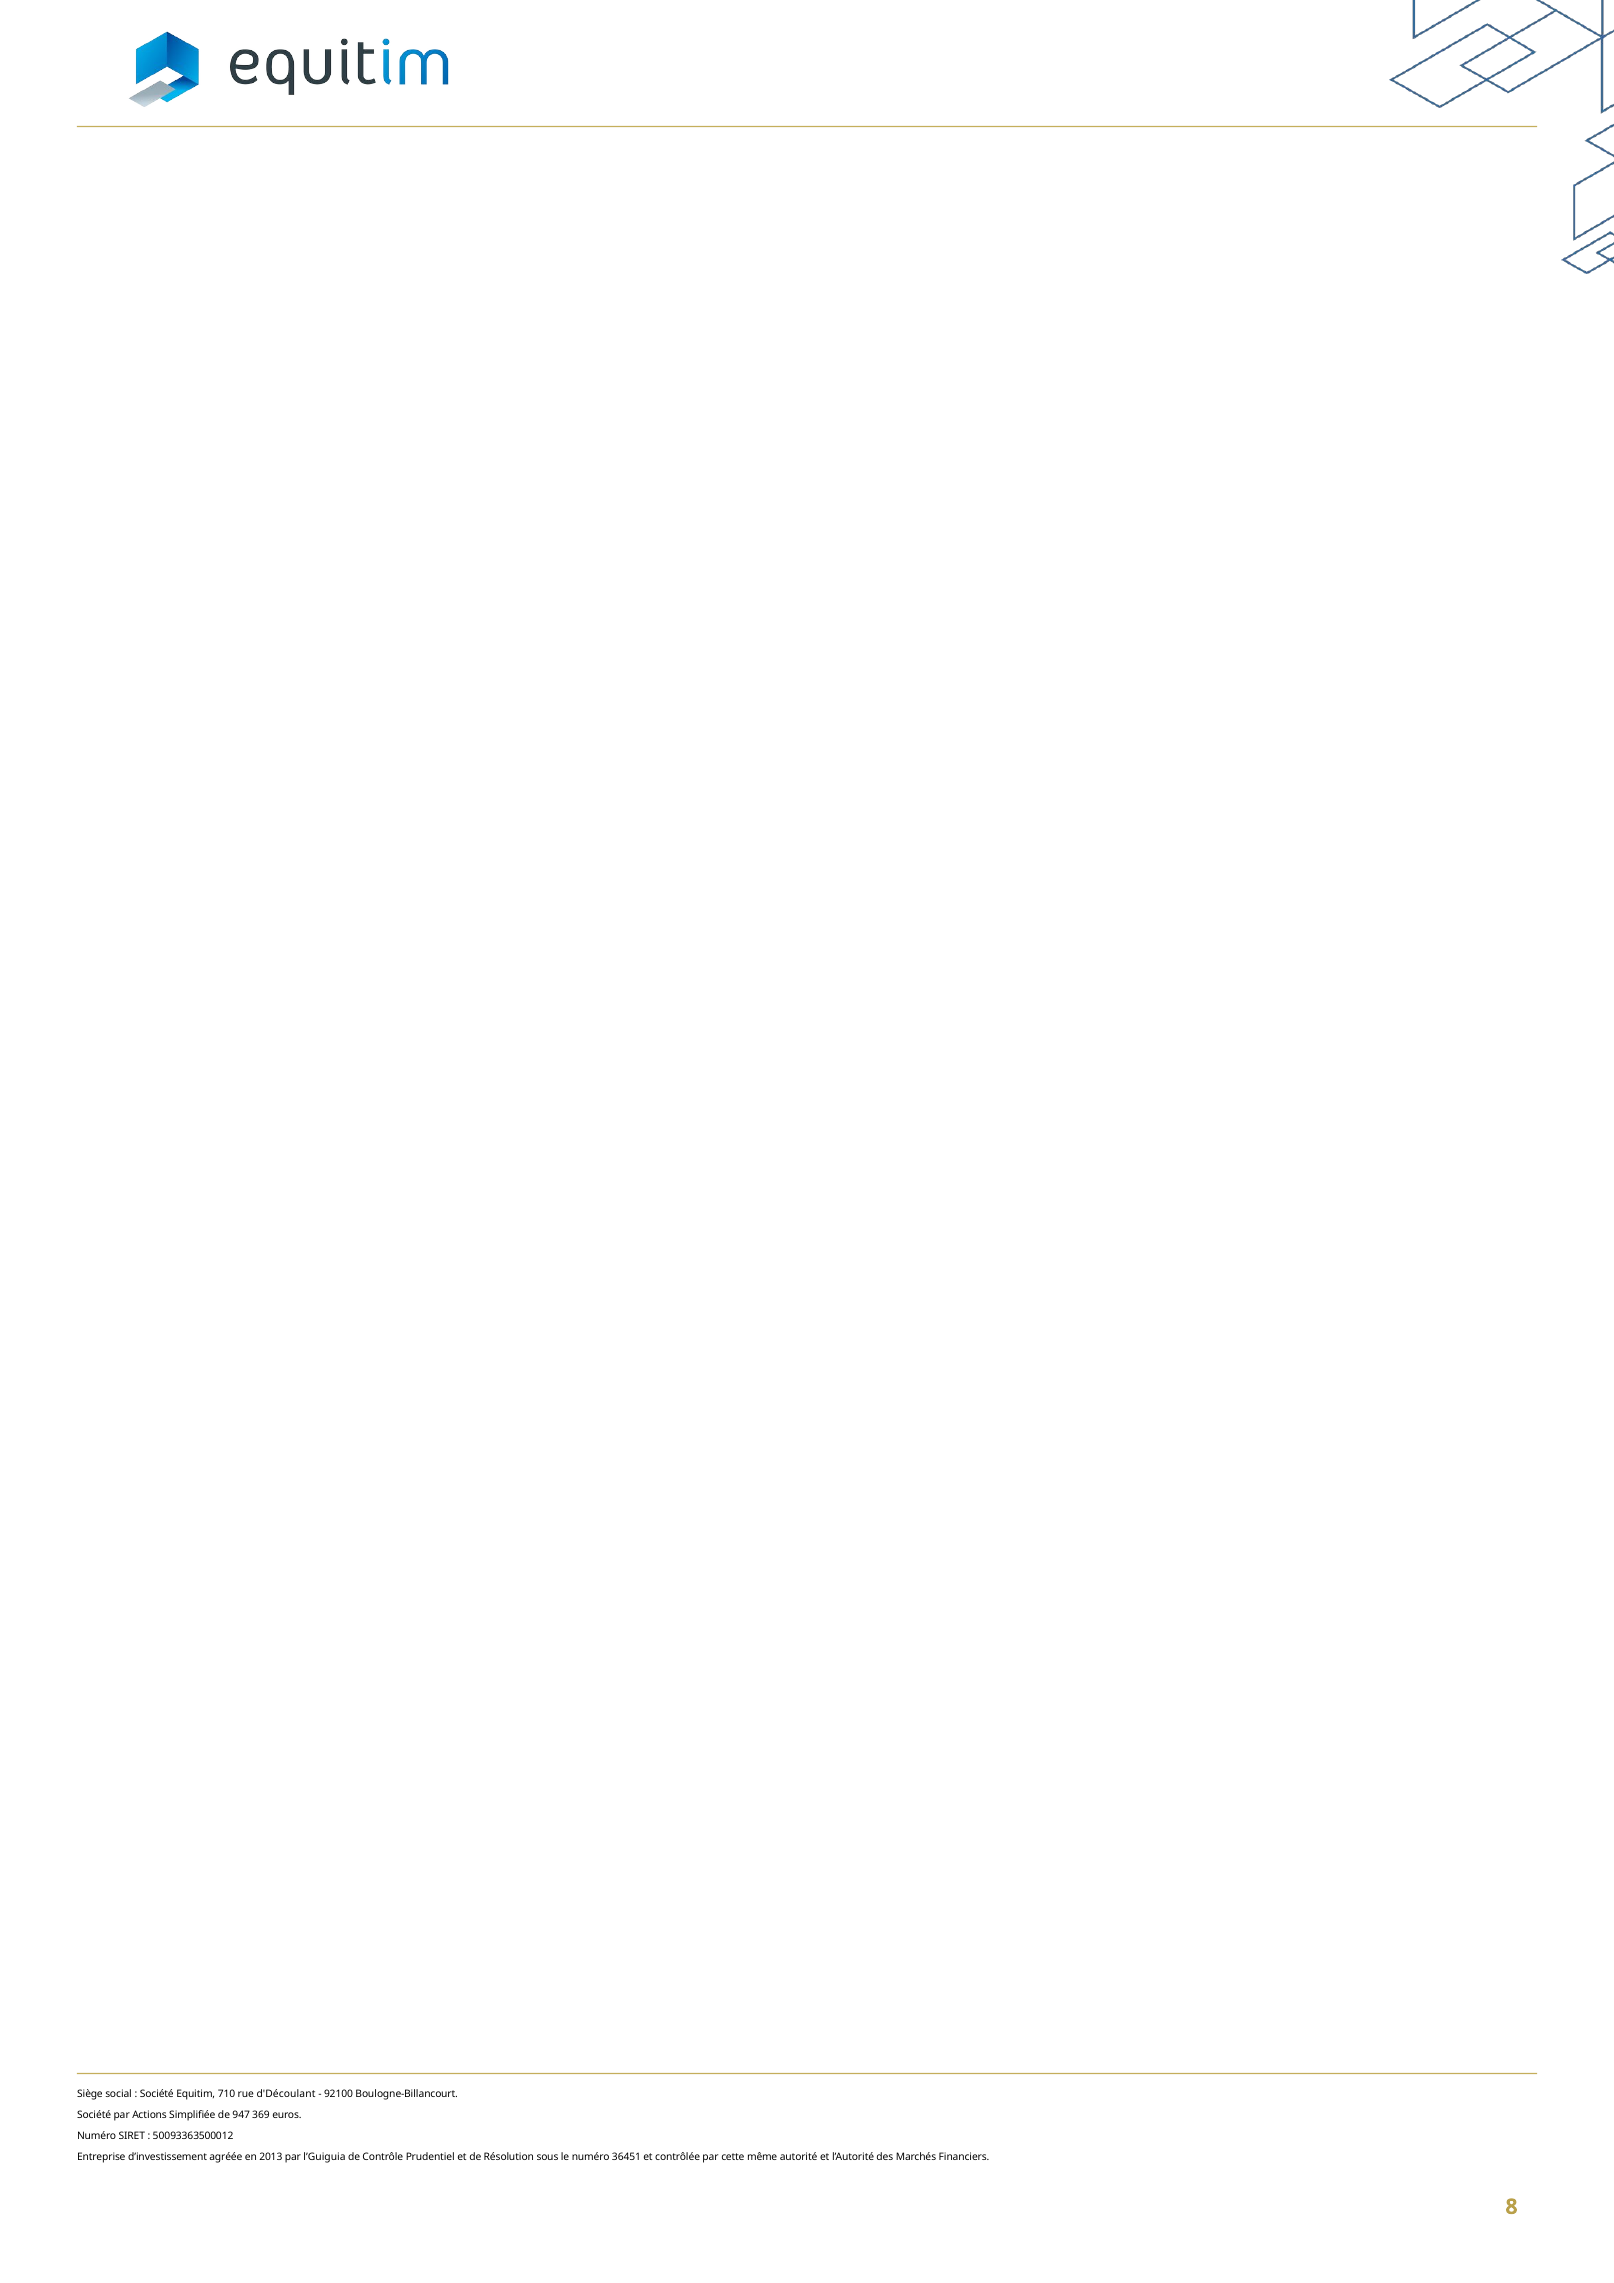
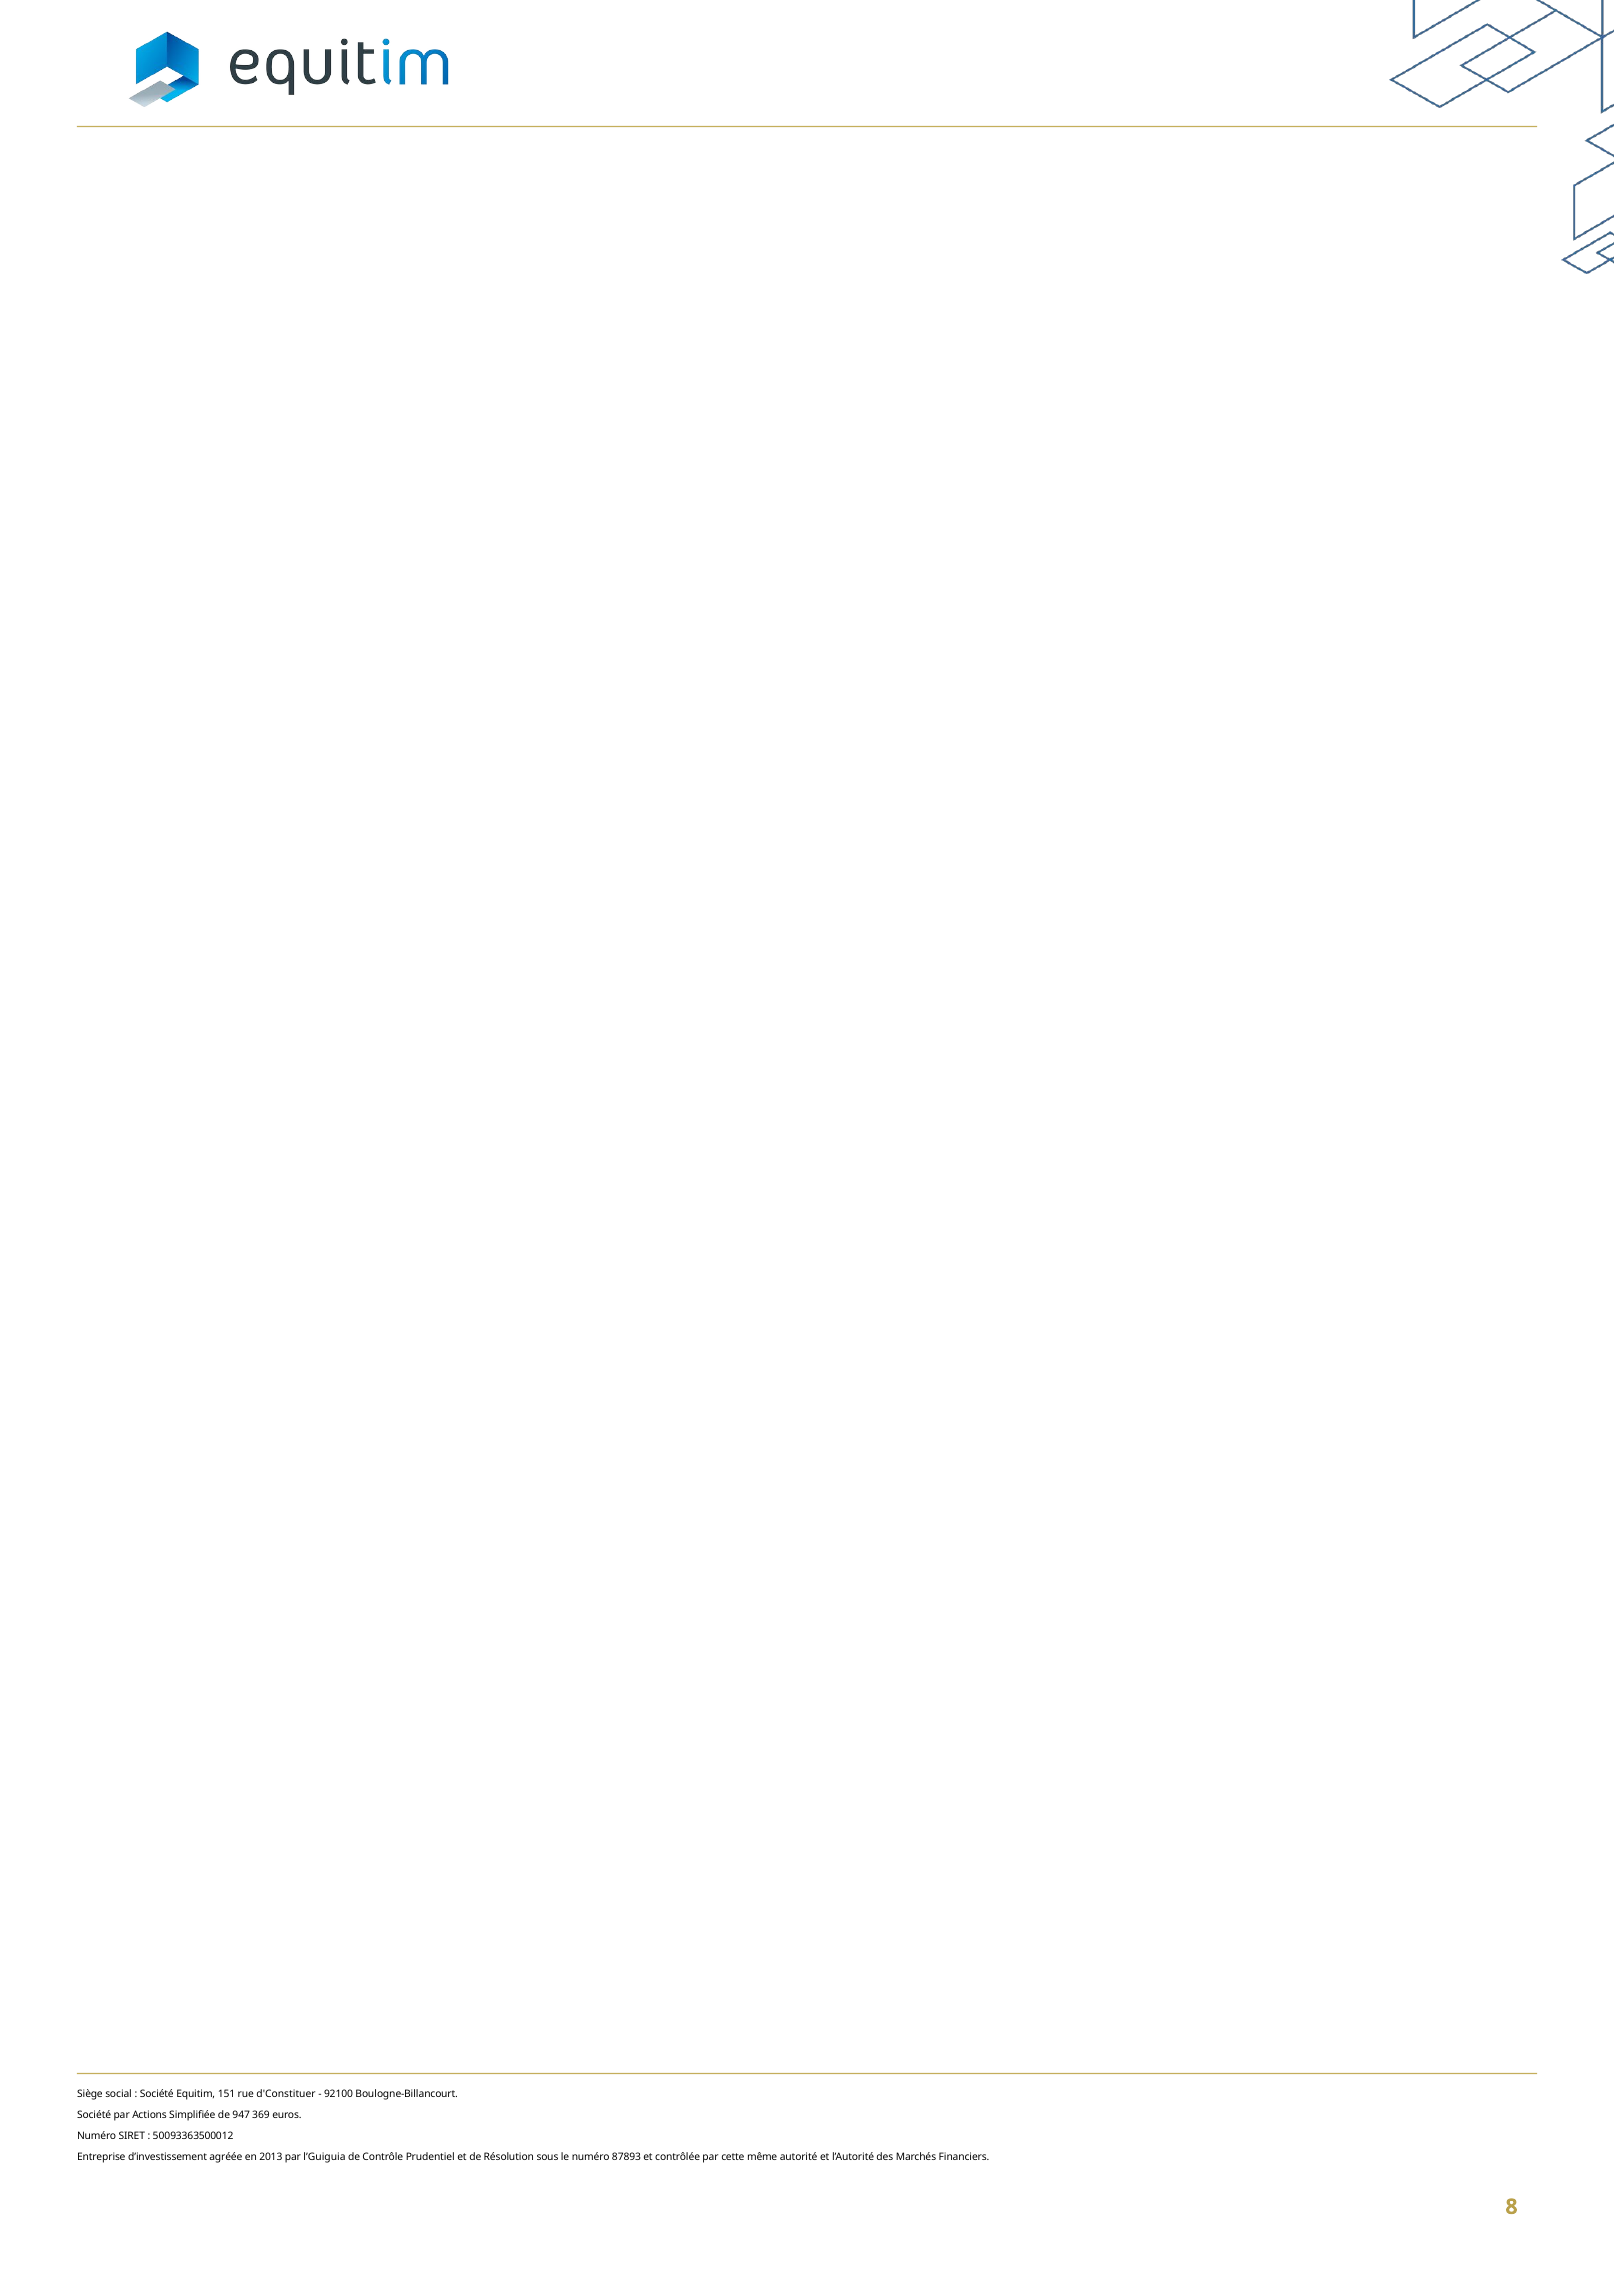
710: 710 -> 151
d'Découlant: d'Découlant -> d'Constituer
36451: 36451 -> 87893
